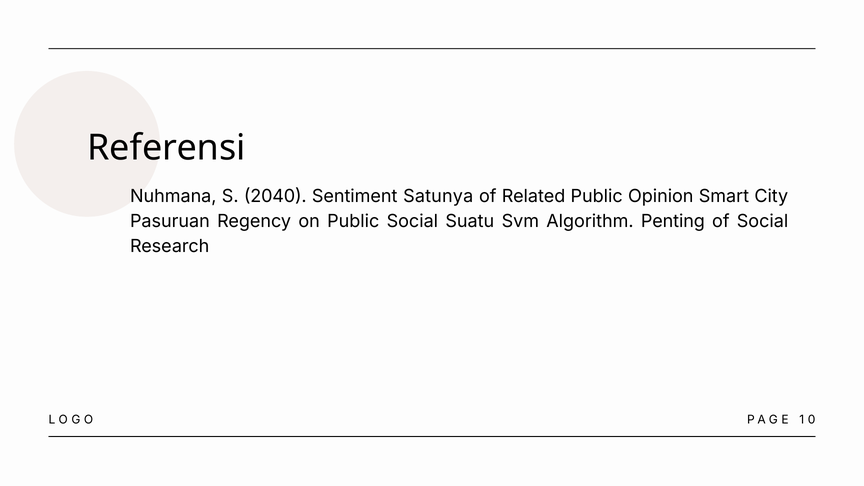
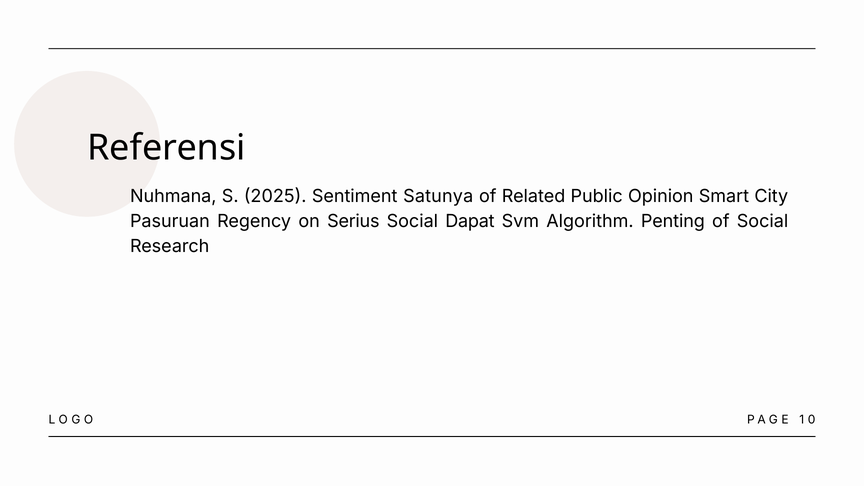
2040: 2040 -> 2025
on Public: Public -> Serius
Suatu: Suatu -> Dapat
